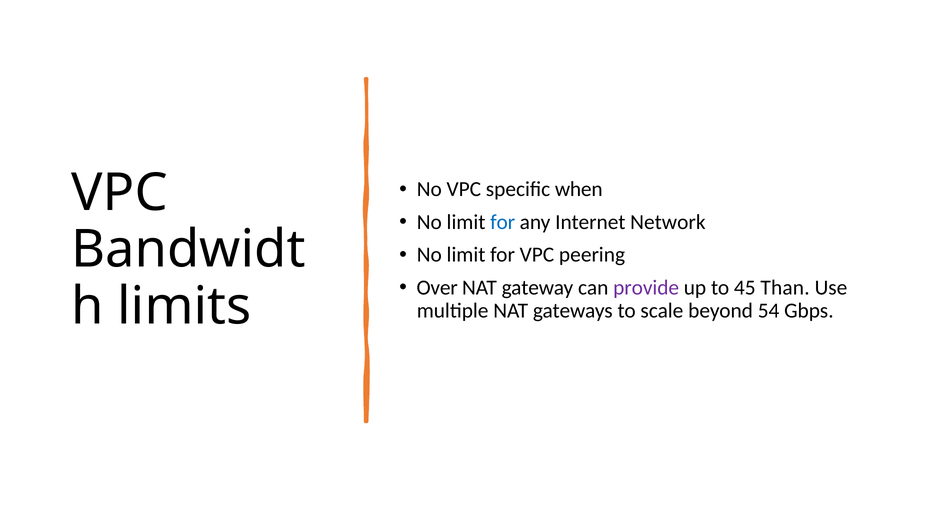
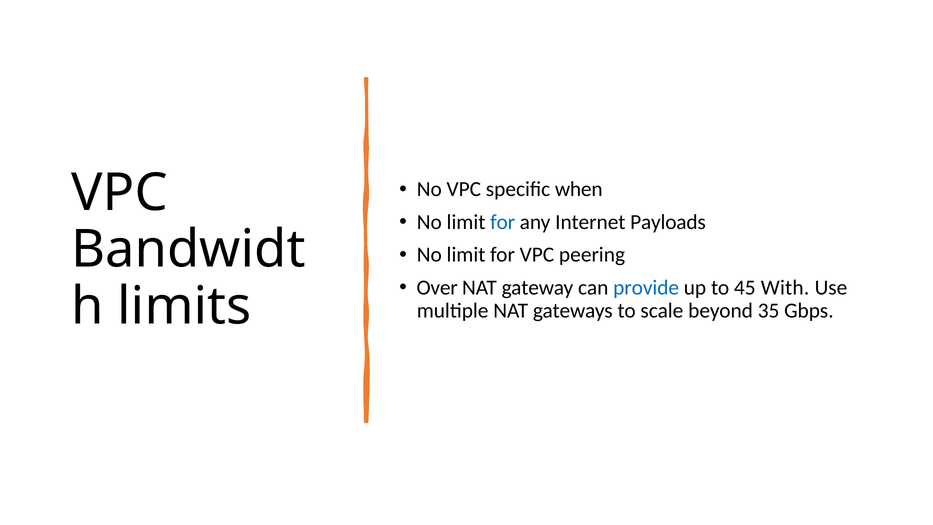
Network: Network -> Payloads
provide colour: purple -> blue
Than: Than -> With
54: 54 -> 35
